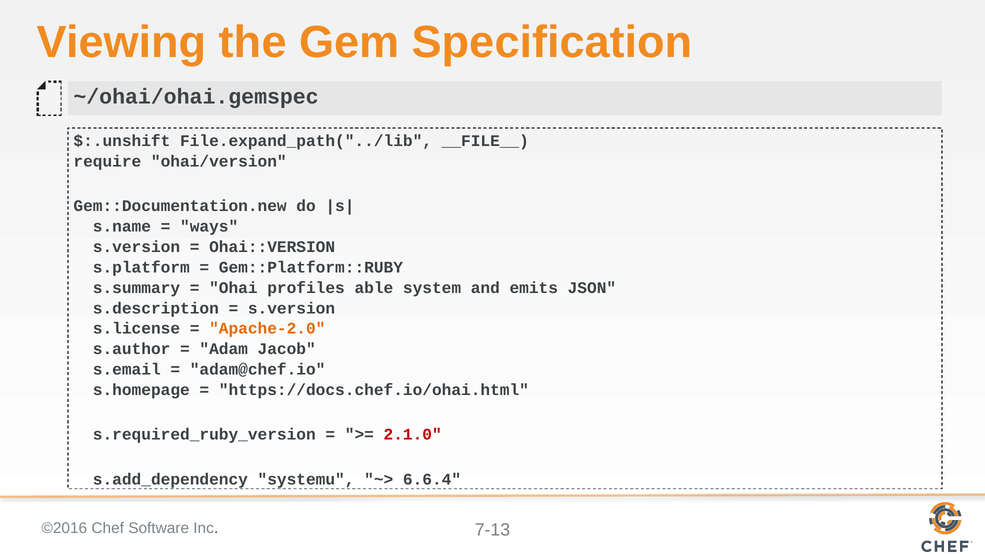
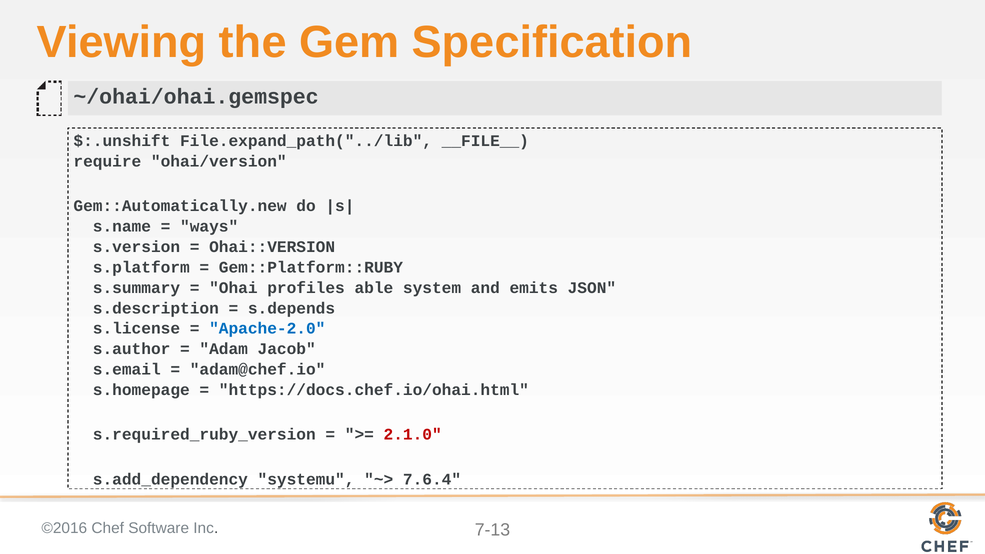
Gem::Documentation.new: Gem::Documentation.new -> Gem::Automatically.new
s.version at (292, 308): s.version -> s.depends
Apache-2.0 colour: orange -> blue
6.6.4: 6.6.4 -> 7.6.4
